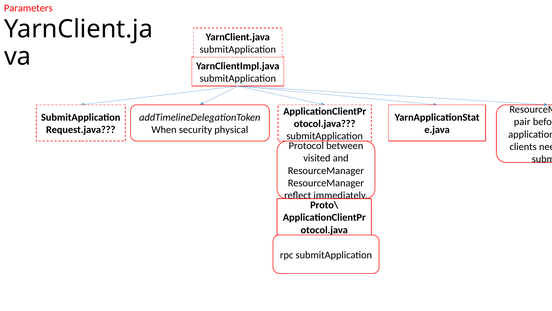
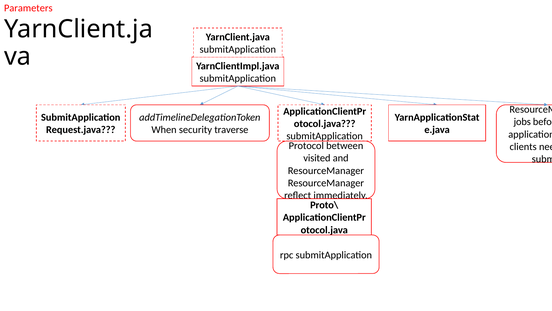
pair: pair -> jobs
physical: physical -> traverse
